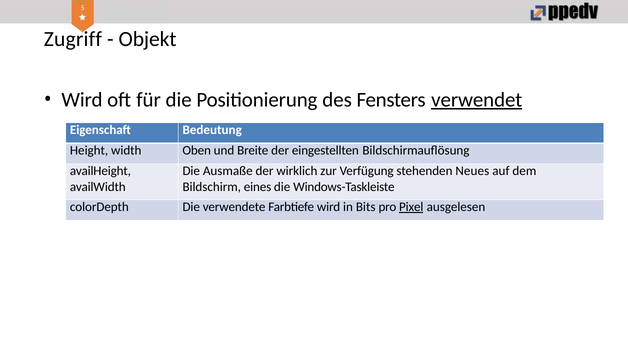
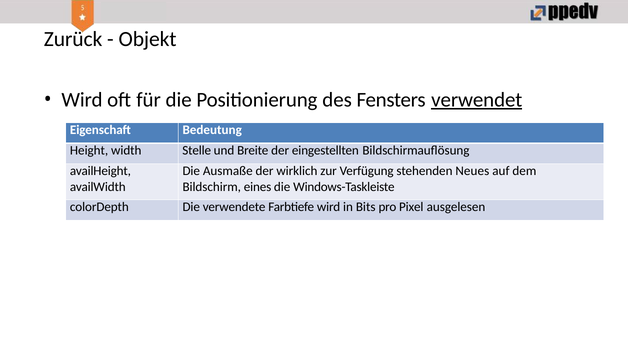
Zugriff: Zugriff -> Zurück
Oben: Oben -> Stelle
Pixel underline: present -> none
